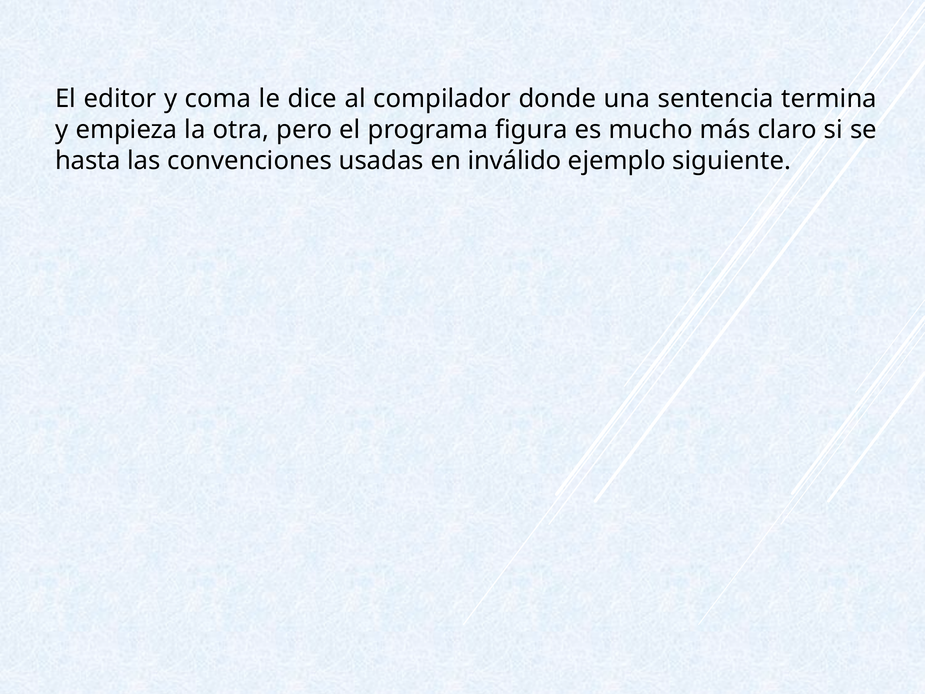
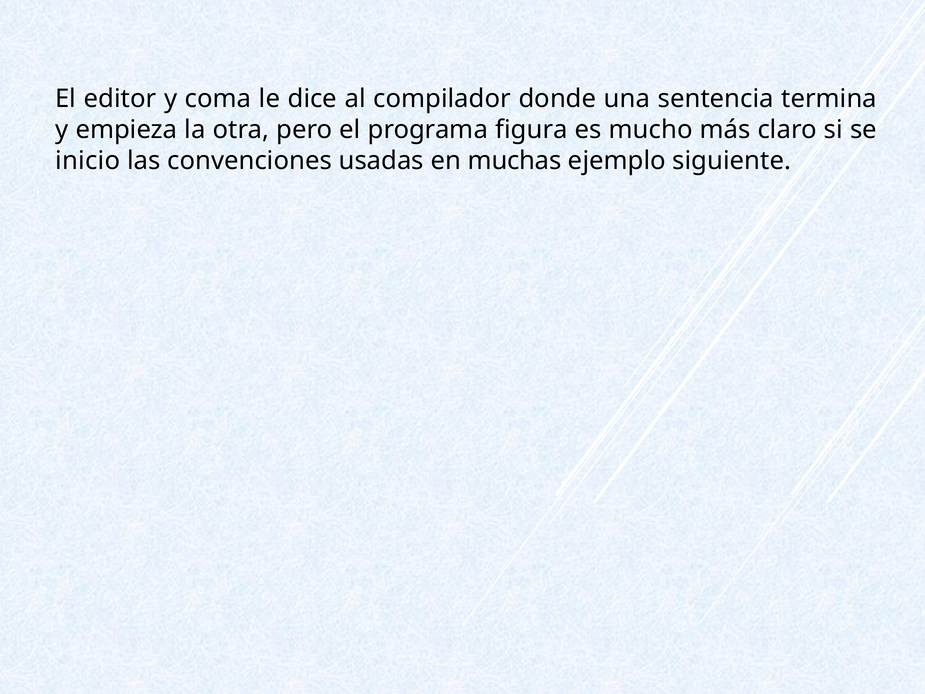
hasta: hasta -> inicio
inválido: inválido -> muchas
